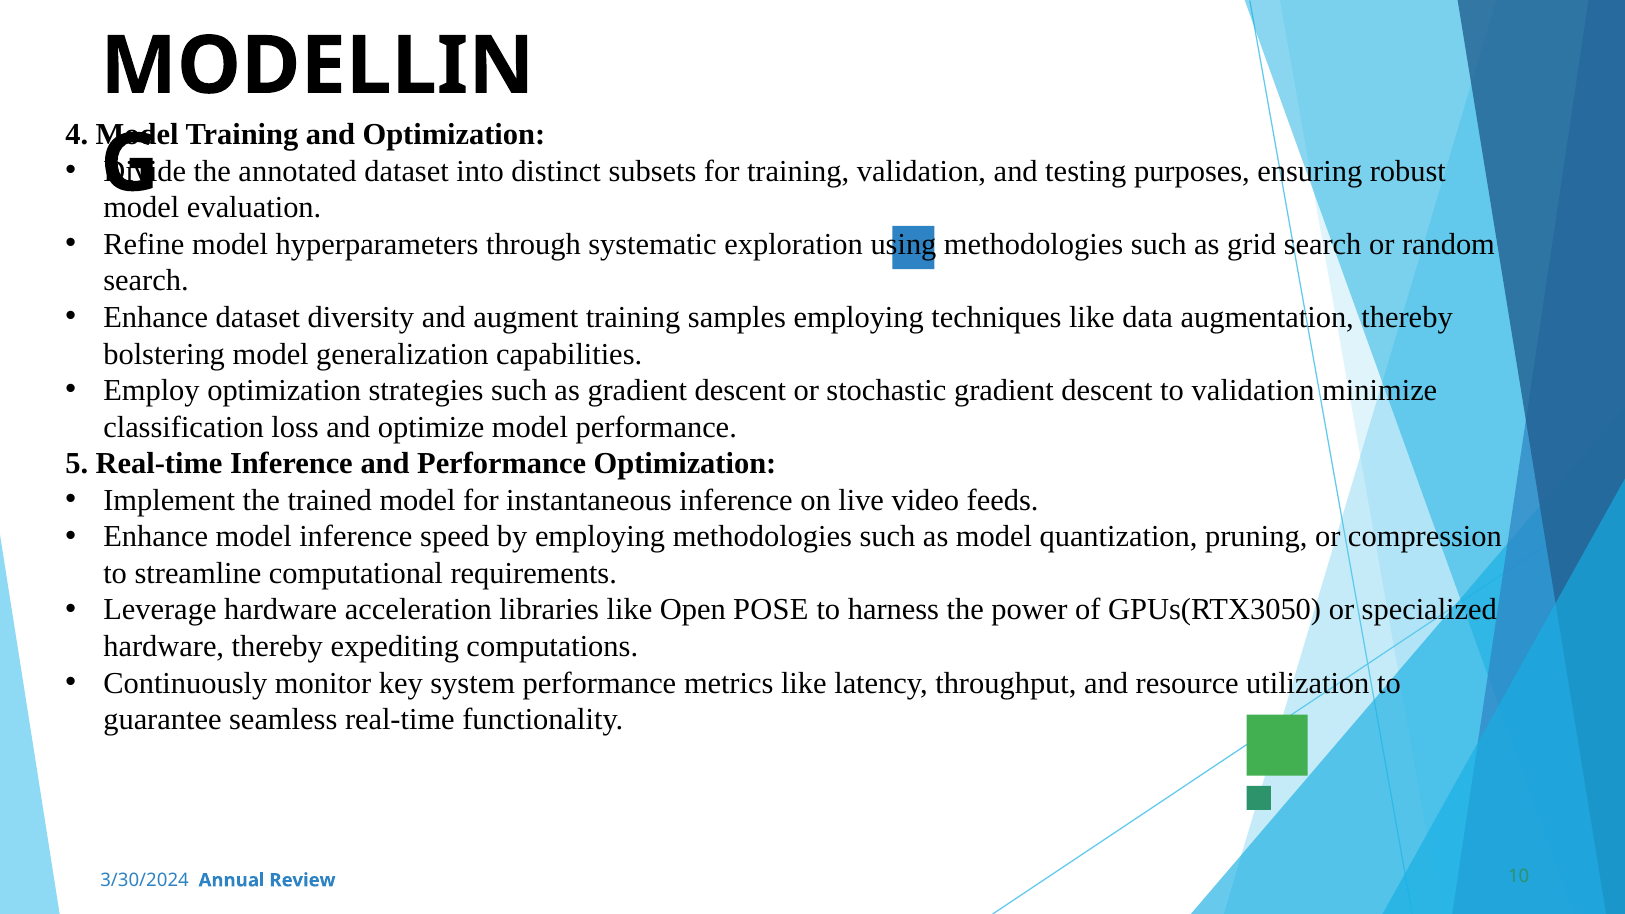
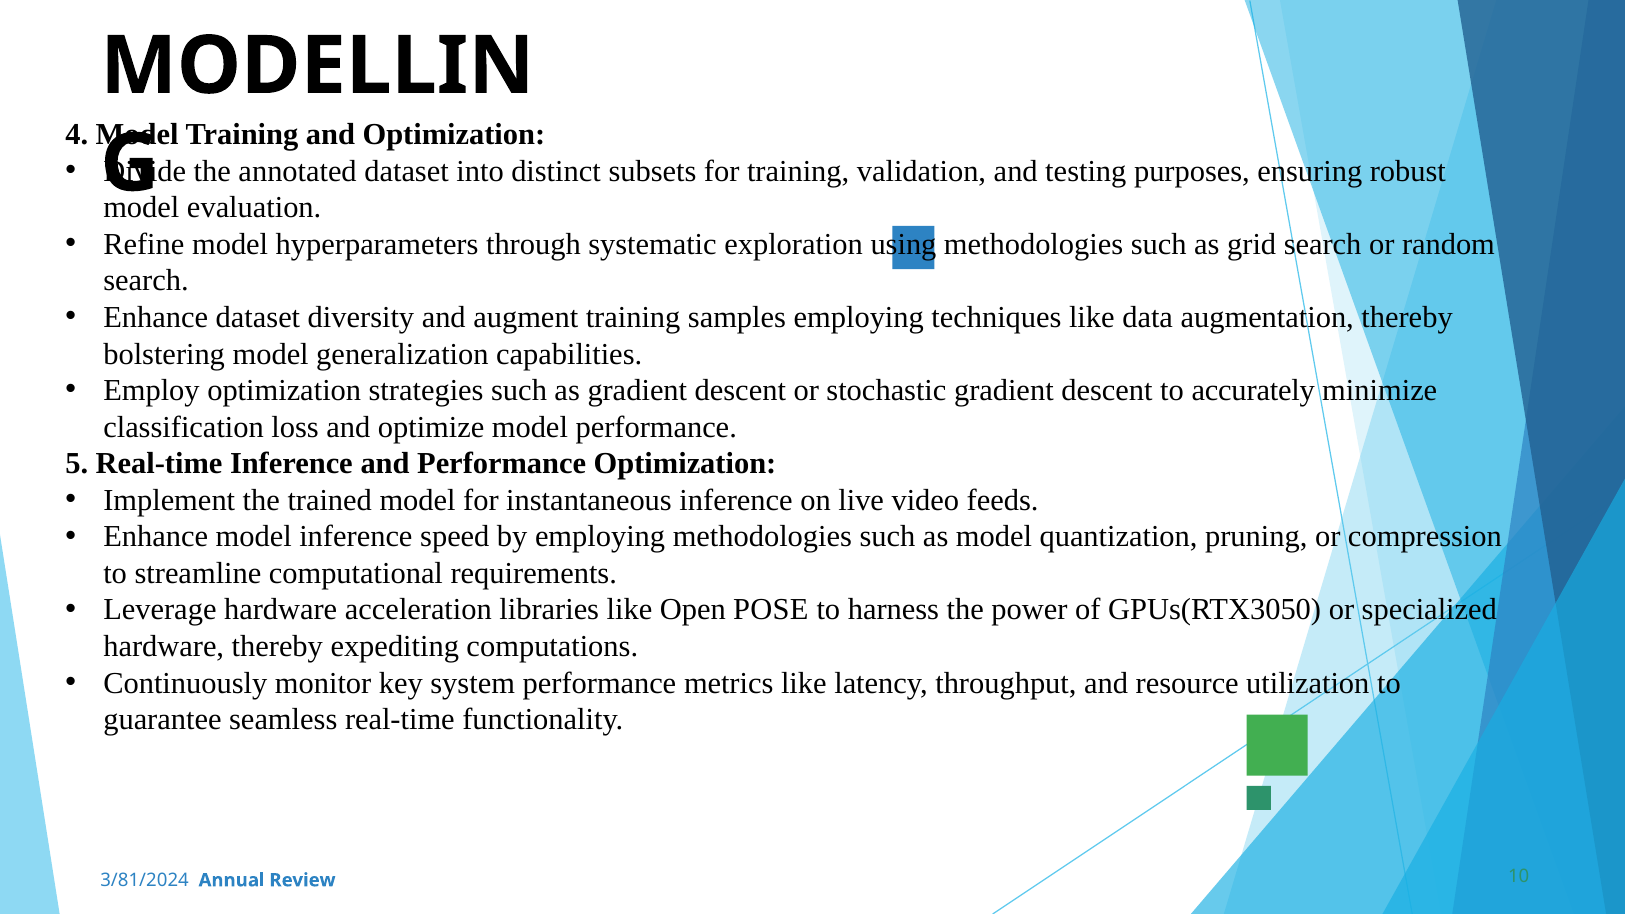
to validation: validation -> accurately
3/30/2024: 3/30/2024 -> 3/81/2024
